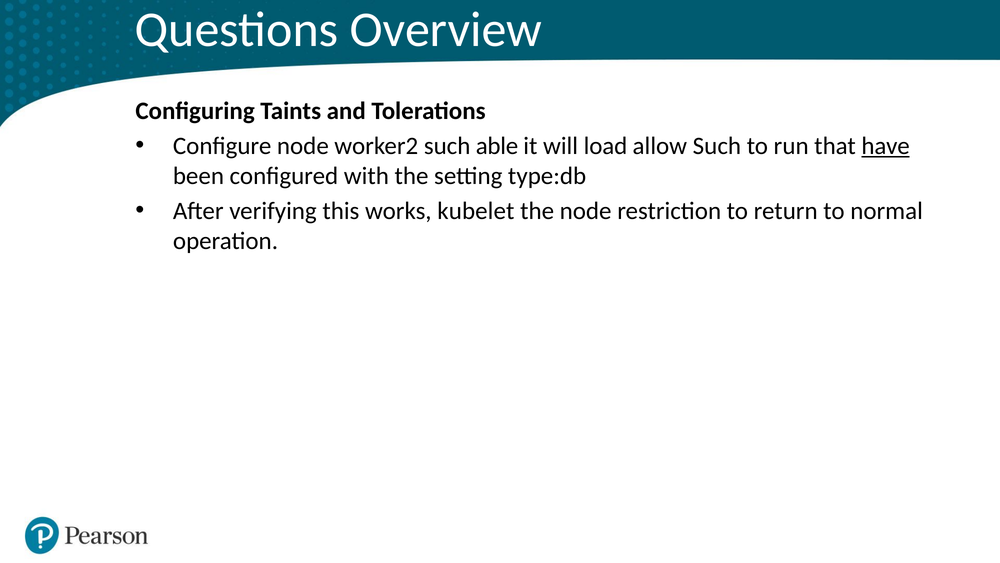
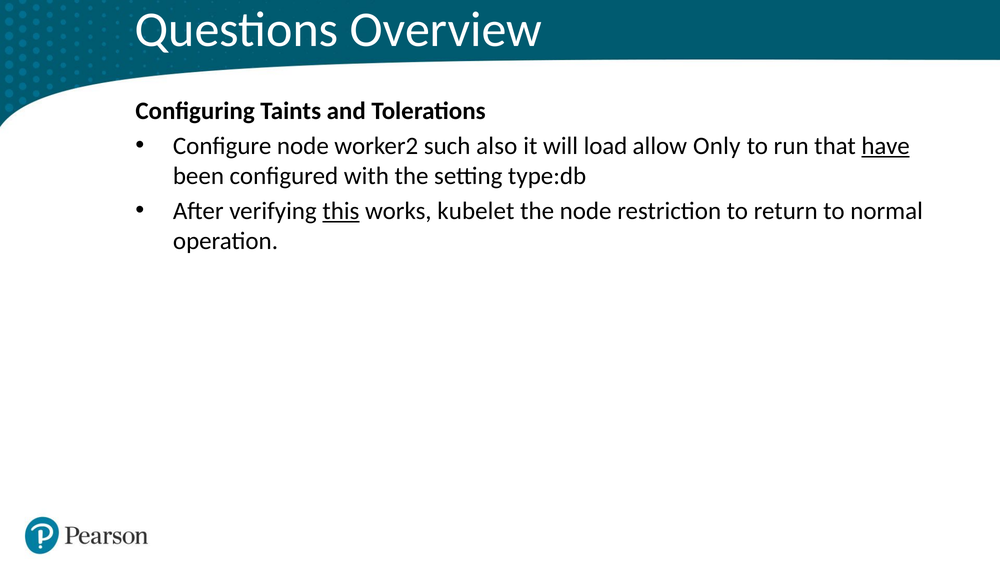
able: able -> also
allow Such: Such -> Only
this underline: none -> present
